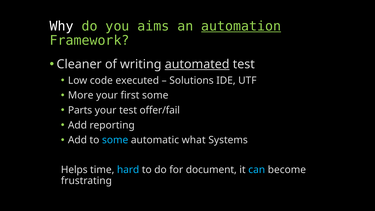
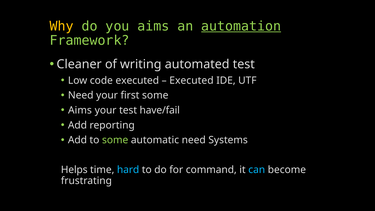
Why colour: white -> yellow
automated underline: present -> none
Solutions at (191, 80): Solutions -> Executed
More at (81, 95): More -> Need
Parts at (80, 110): Parts -> Aims
offer/fail: offer/fail -> have/fail
some at (115, 140) colour: light blue -> light green
automatic what: what -> need
document: document -> command
